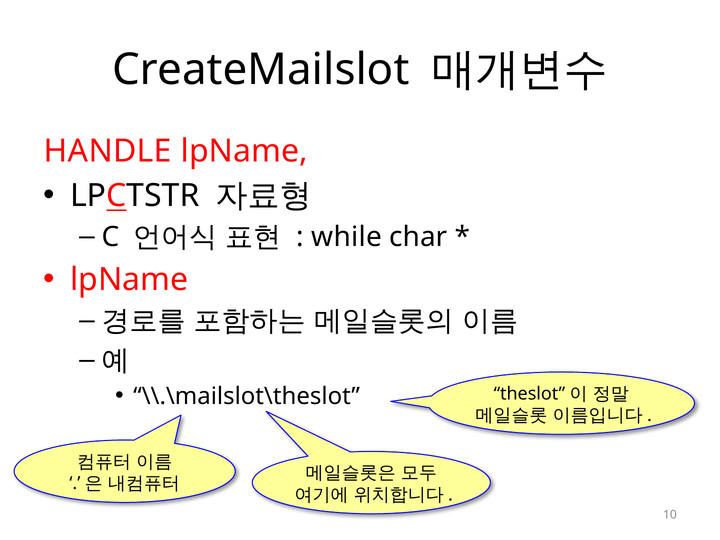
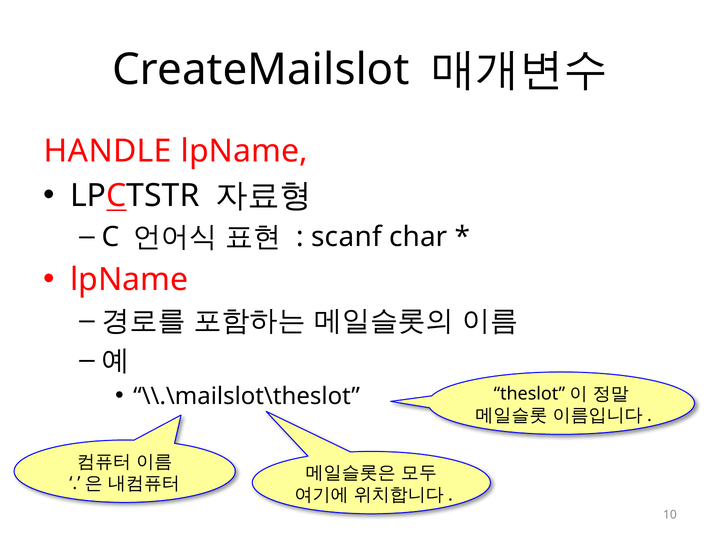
while: while -> scanf
